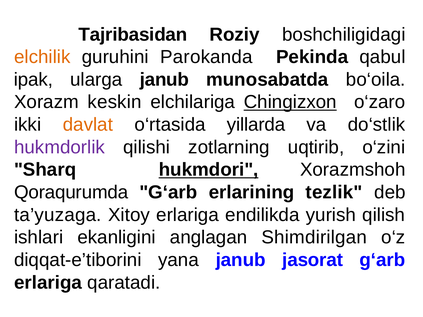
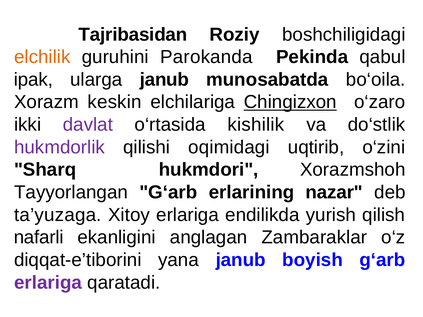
davlat colour: orange -> purple
yillarda: yillarda -> kishilik
zotlarning: zotlarning -> oqimidagi
hukmdori underline: present -> none
Qoraqurumda: Qoraqurumda -> Tayyorlangan
tezlik: tezlik -> nazar
ishlari: ishlari -> nafarli
Shimdirilgan: Shimdirilgan -> Zambaraklar
jasorat: jasorat -> boyish
erlariga at (48, 283) colour: black -> purple
